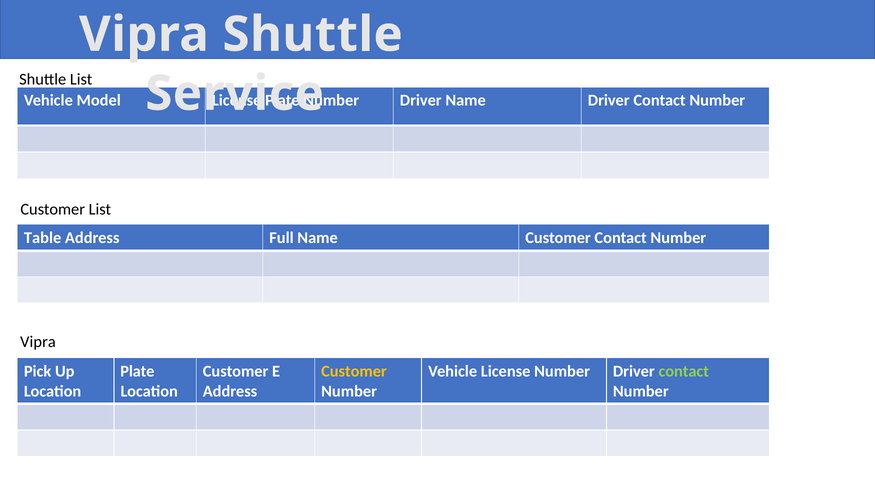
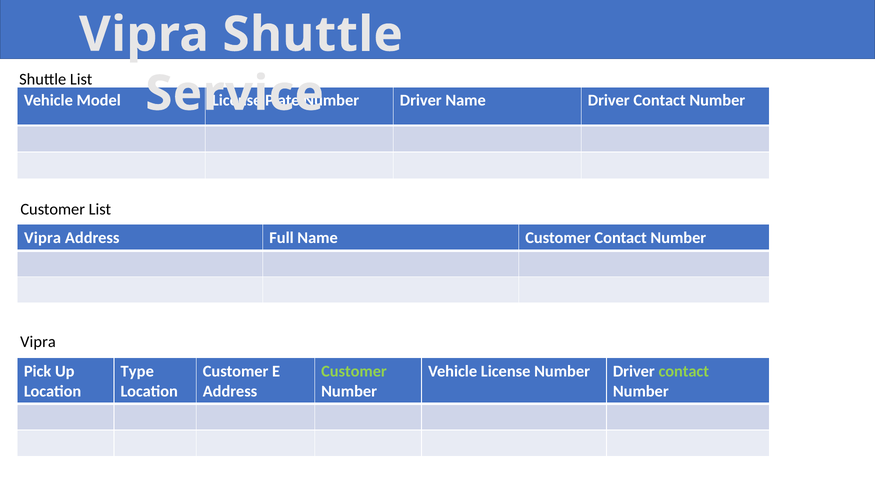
Table at (43, 238): Table -> Vipra
Plate at (137, 371): Plate -> Type
Customer at (354, 371) colour: yellow -> light green
